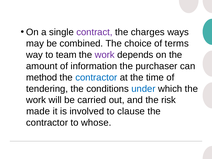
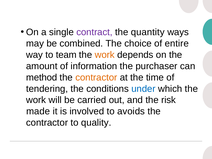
charges: charges -> quantity
terms: terms -> entire
work at (105, 55) colour: purple -> orange
contractor at (96, 77) colour: blue -> orange
clause: clause -> avoids
whose: whose -> quality
